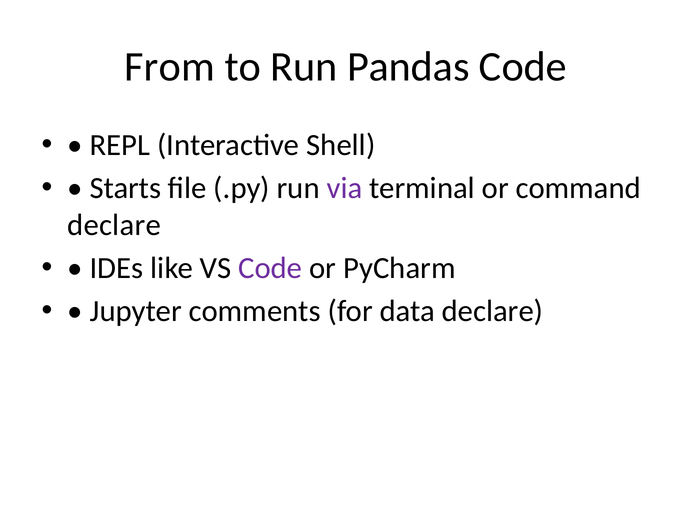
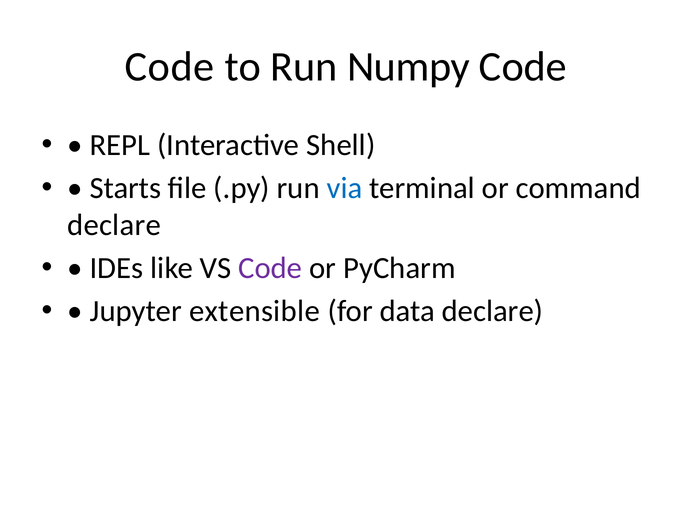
From at (170, 67): From -> Code
Pandas: Pandas -> Numpy
via colour: purple -> blue
comments: comments -> extensible
